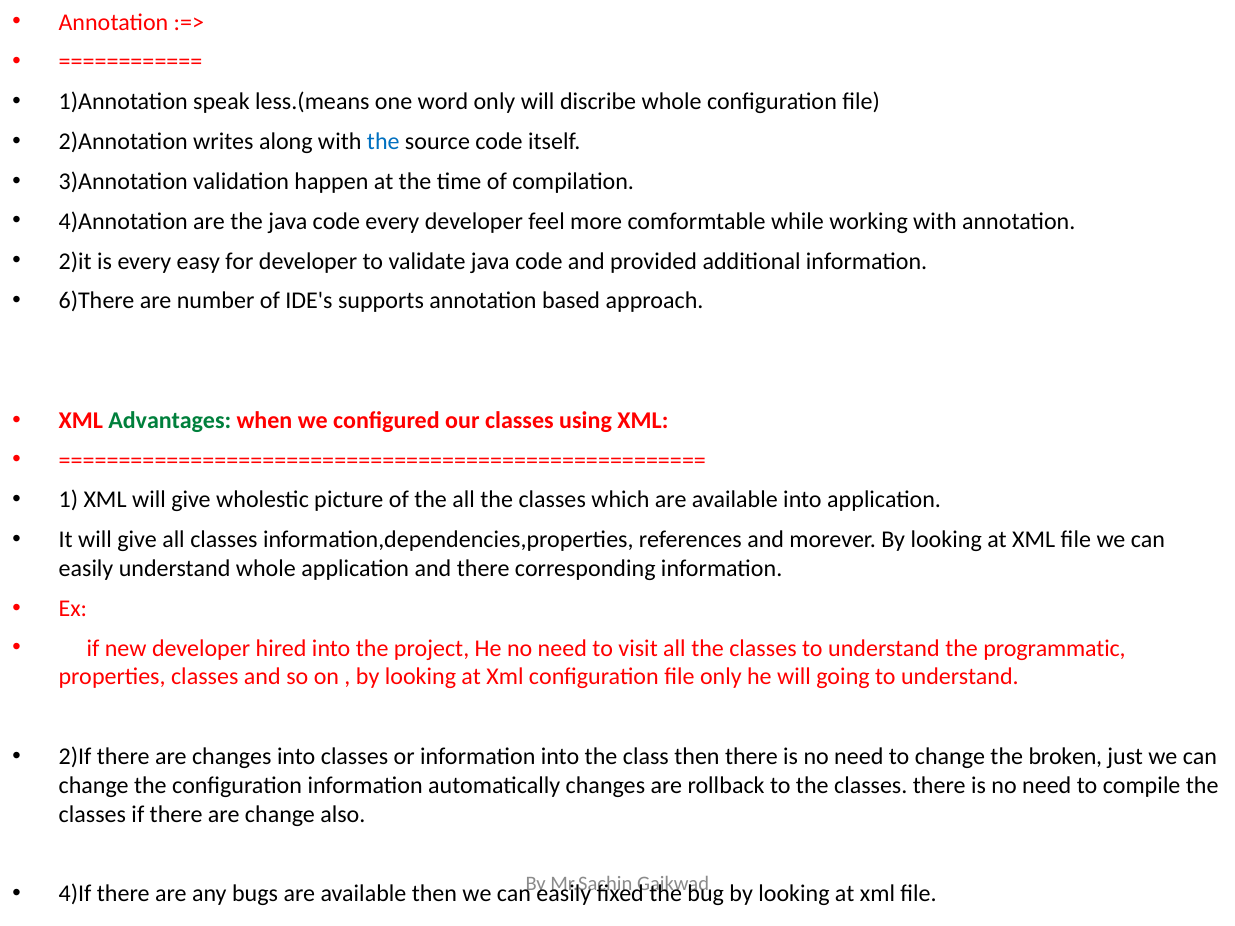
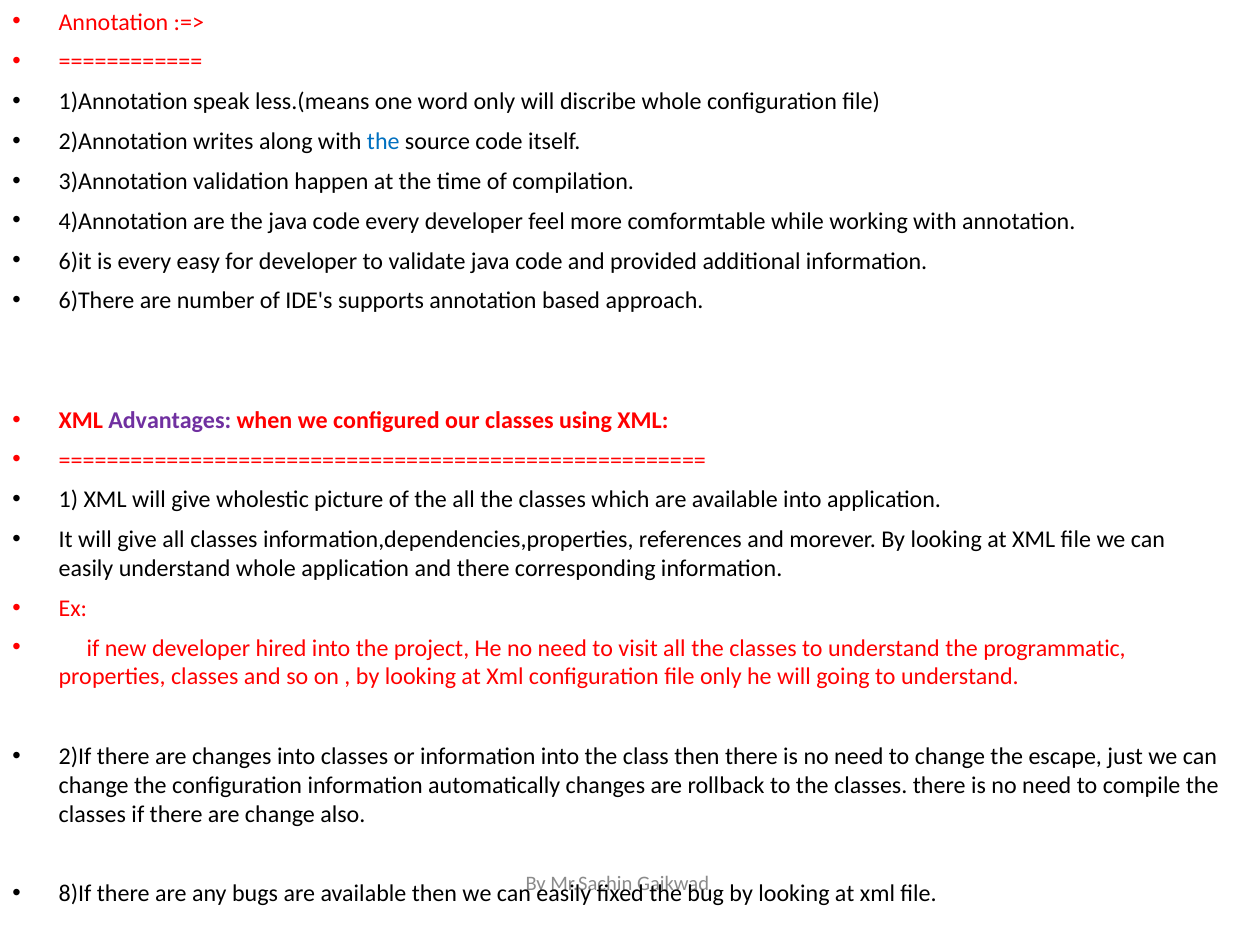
2)it: 2)it -> 6)it
Advantages colour: green -> purple
broken: broken -> escape
4)If: 4)If -> 8)If
